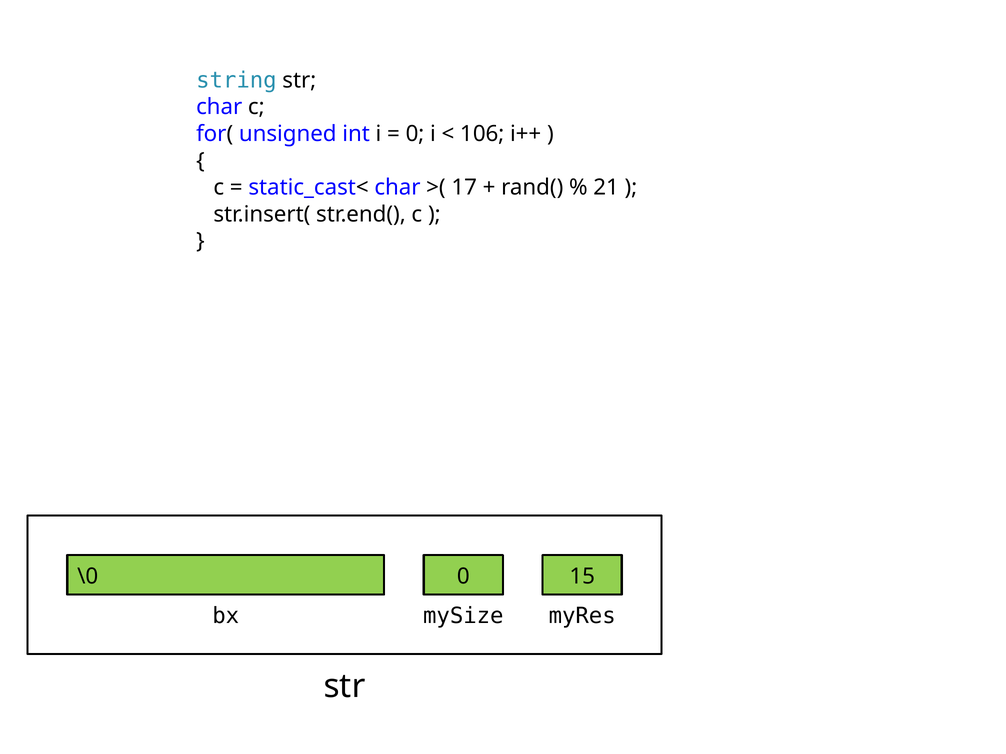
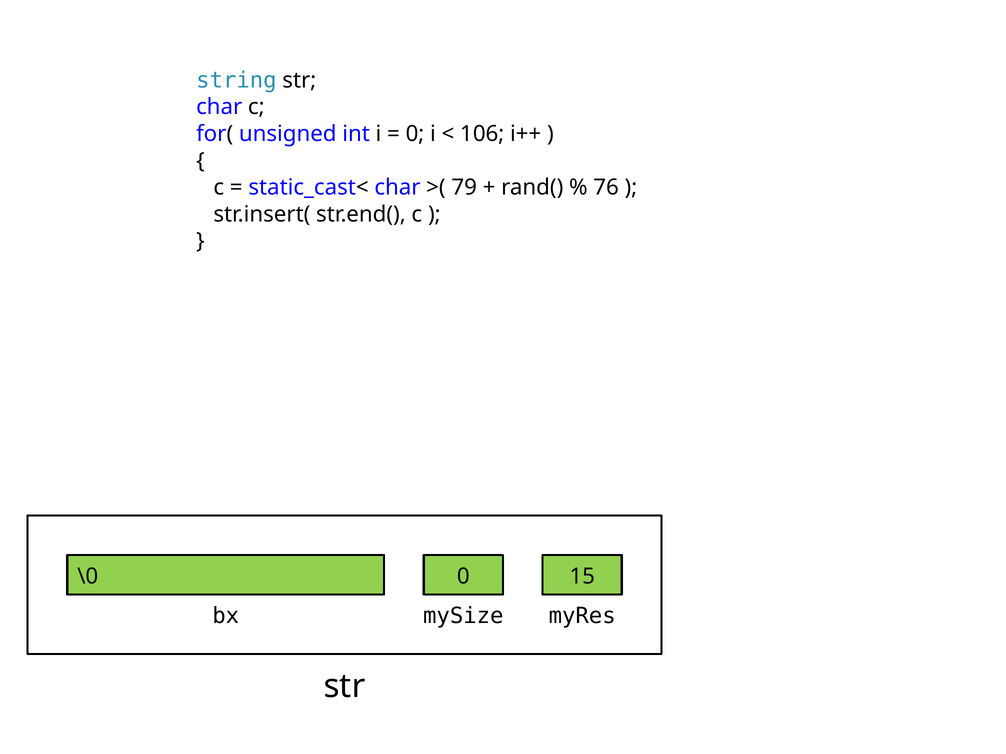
17: 17 -> 79
21: 21 -> 76
